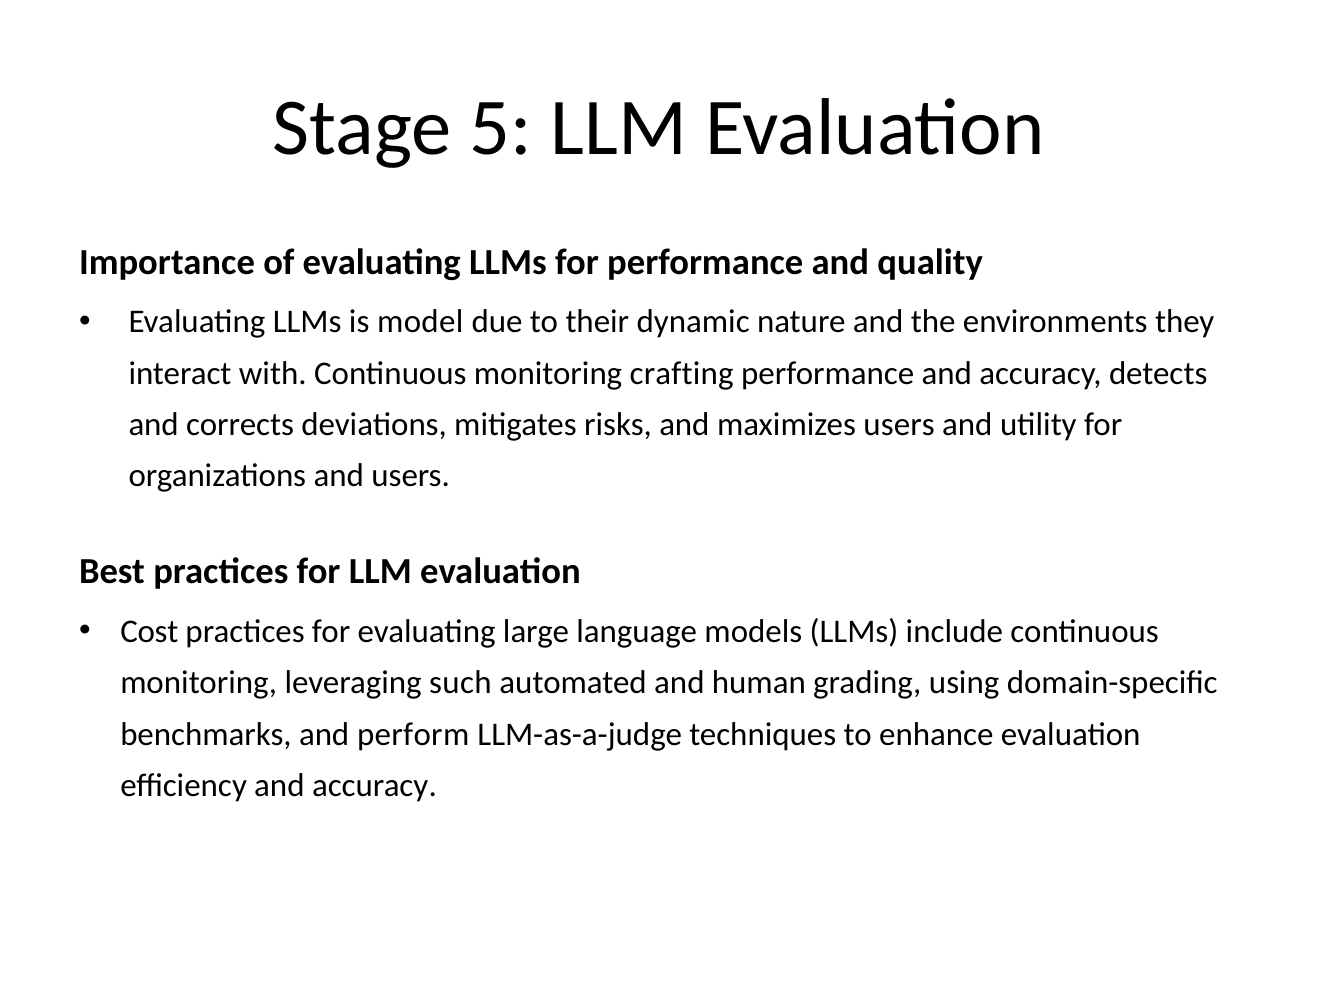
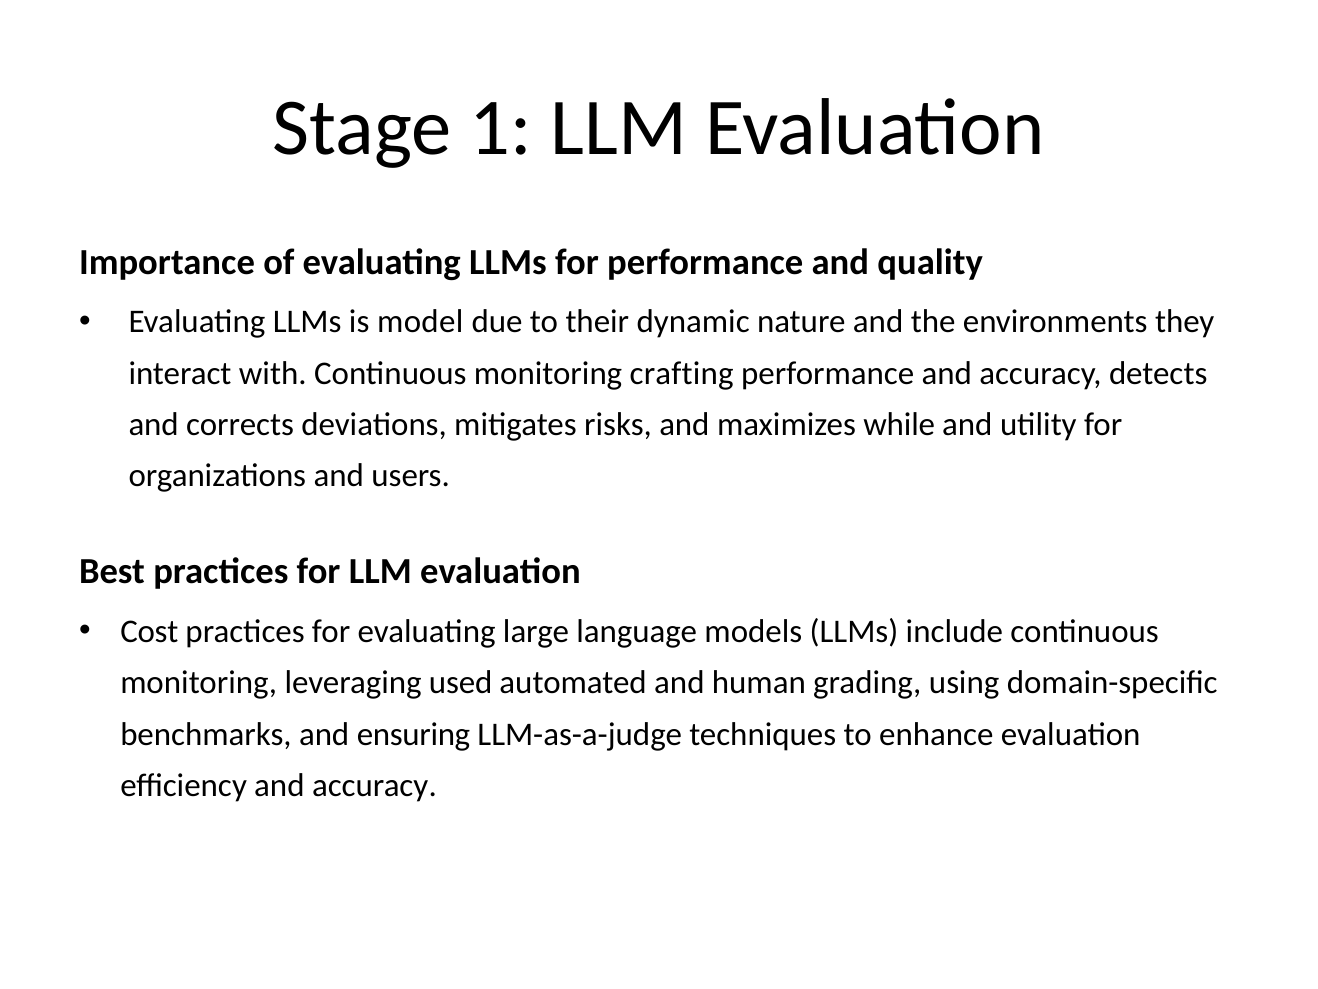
5: 5 -> 1
maximizes users: users -> while
such: such -> used
perform: perform -> ensuring
